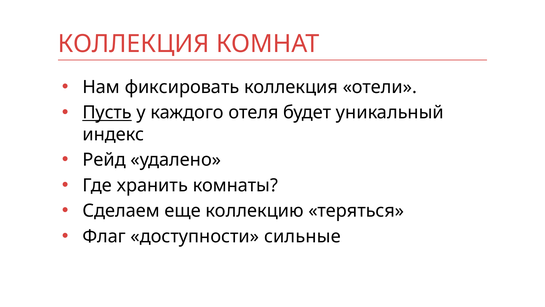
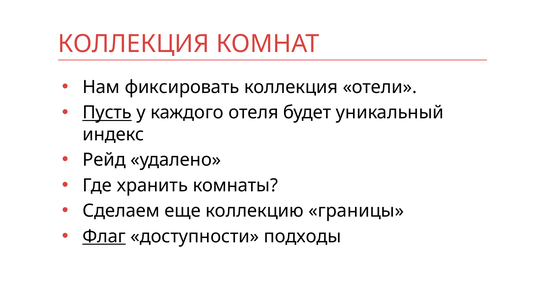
теряться: теряться -> границы
Флаг underline: none -> present
сильные: сильные -> подходы
